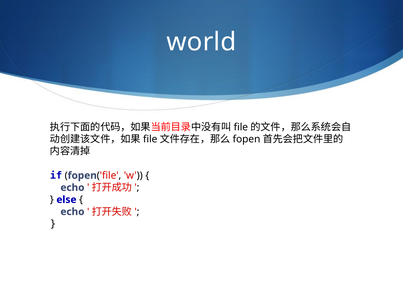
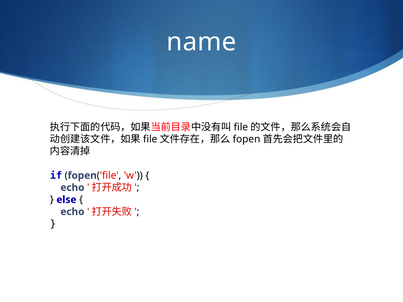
world: world -> name
